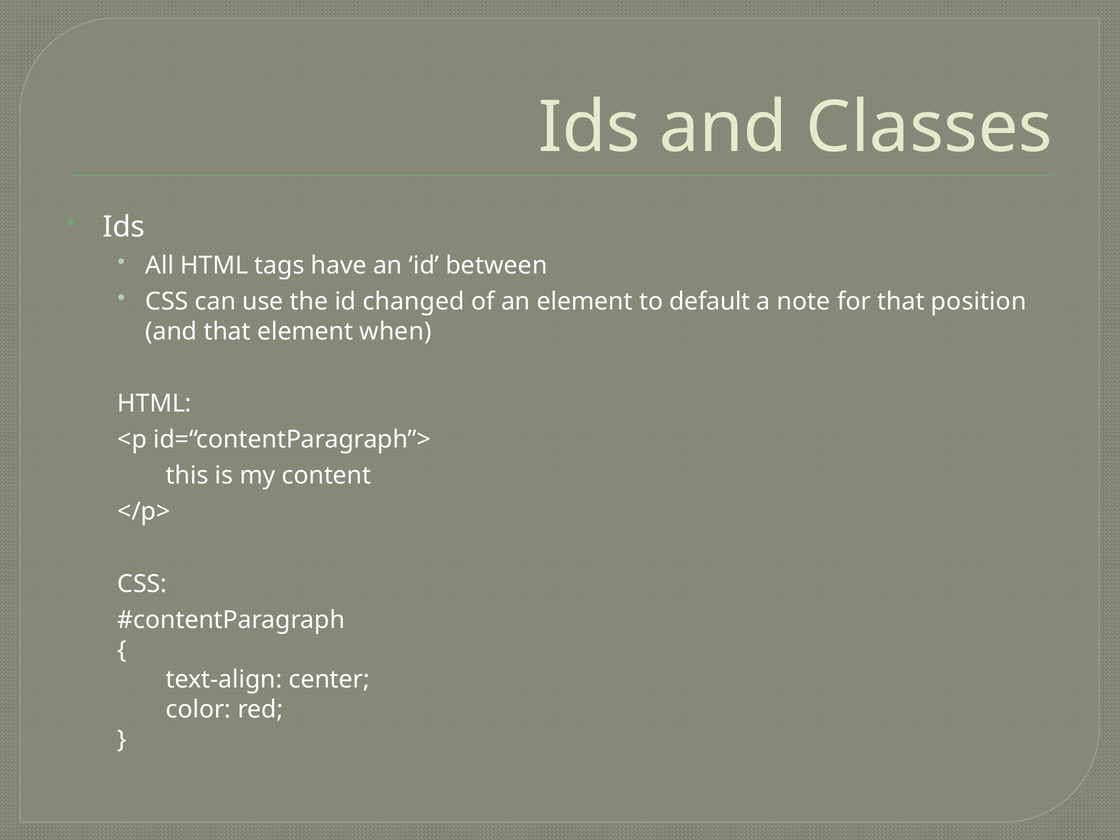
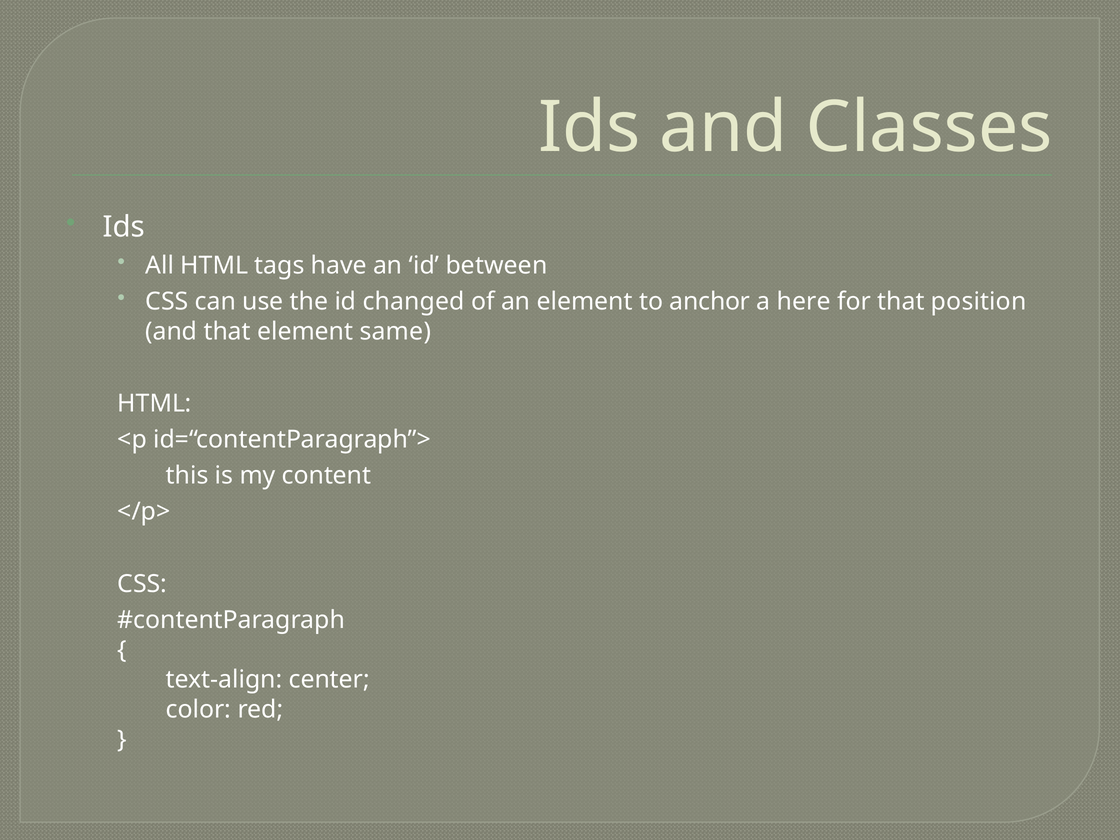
default: default -> anchor
note: note -> here
when: when -> same
